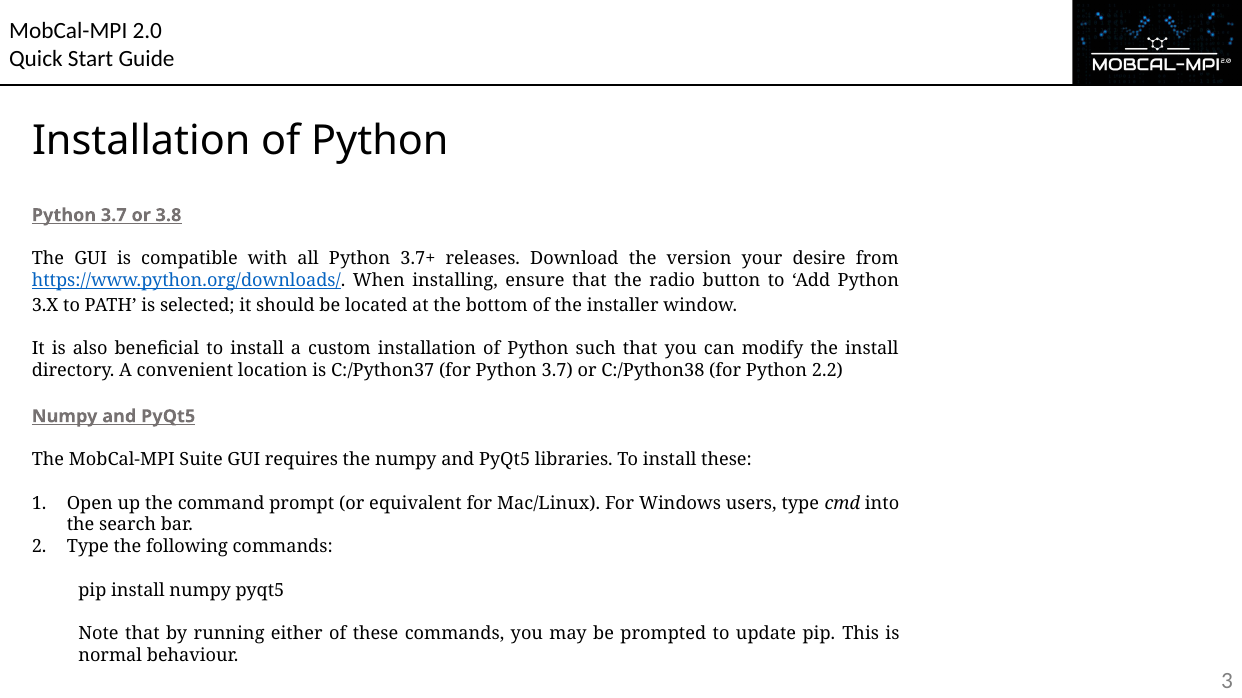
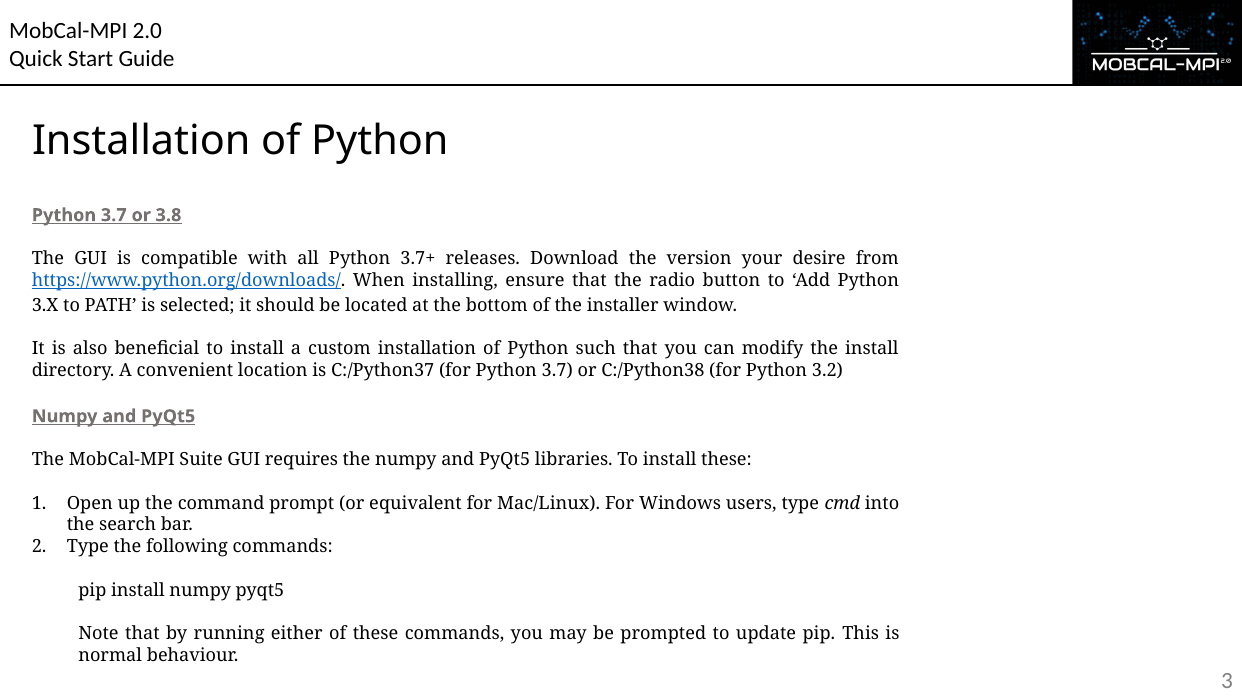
2.2: 2.2 -> 3.2
